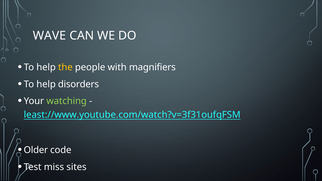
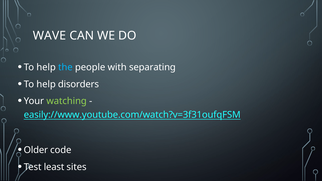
the colour: yellow -> light blue
magnifiers: magnifiers -> separating
least://www.youtube.com/watch?v=3f31oufqFSM: least://www.youtube.com/watch?v=3f31oufqFSM -> easily://www.youtube.com/watch?v=3f31oufqFSM
miss: miss -> least
